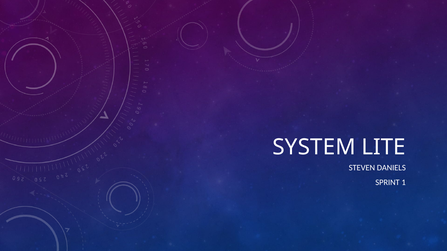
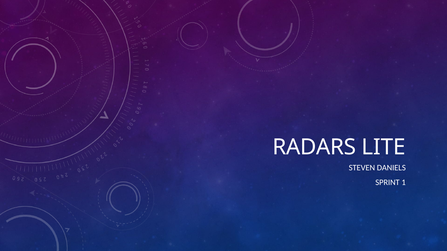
SYSTEM: SYSTEM -> RADARS
